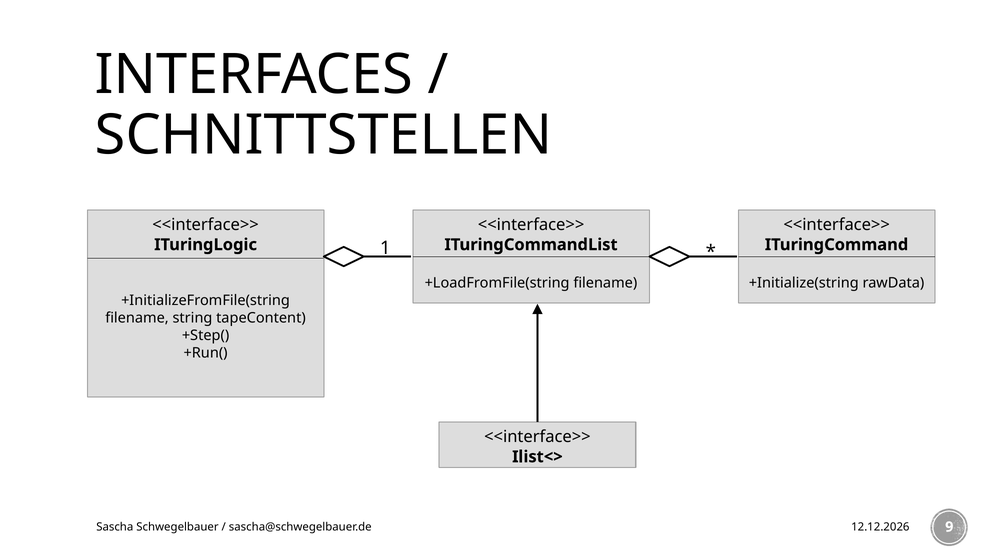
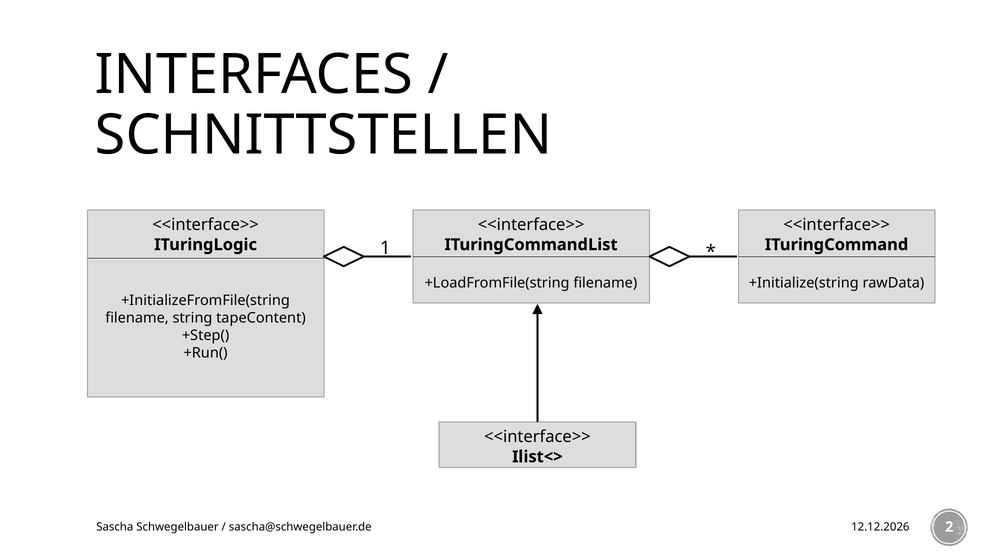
9: 9 -> 2
